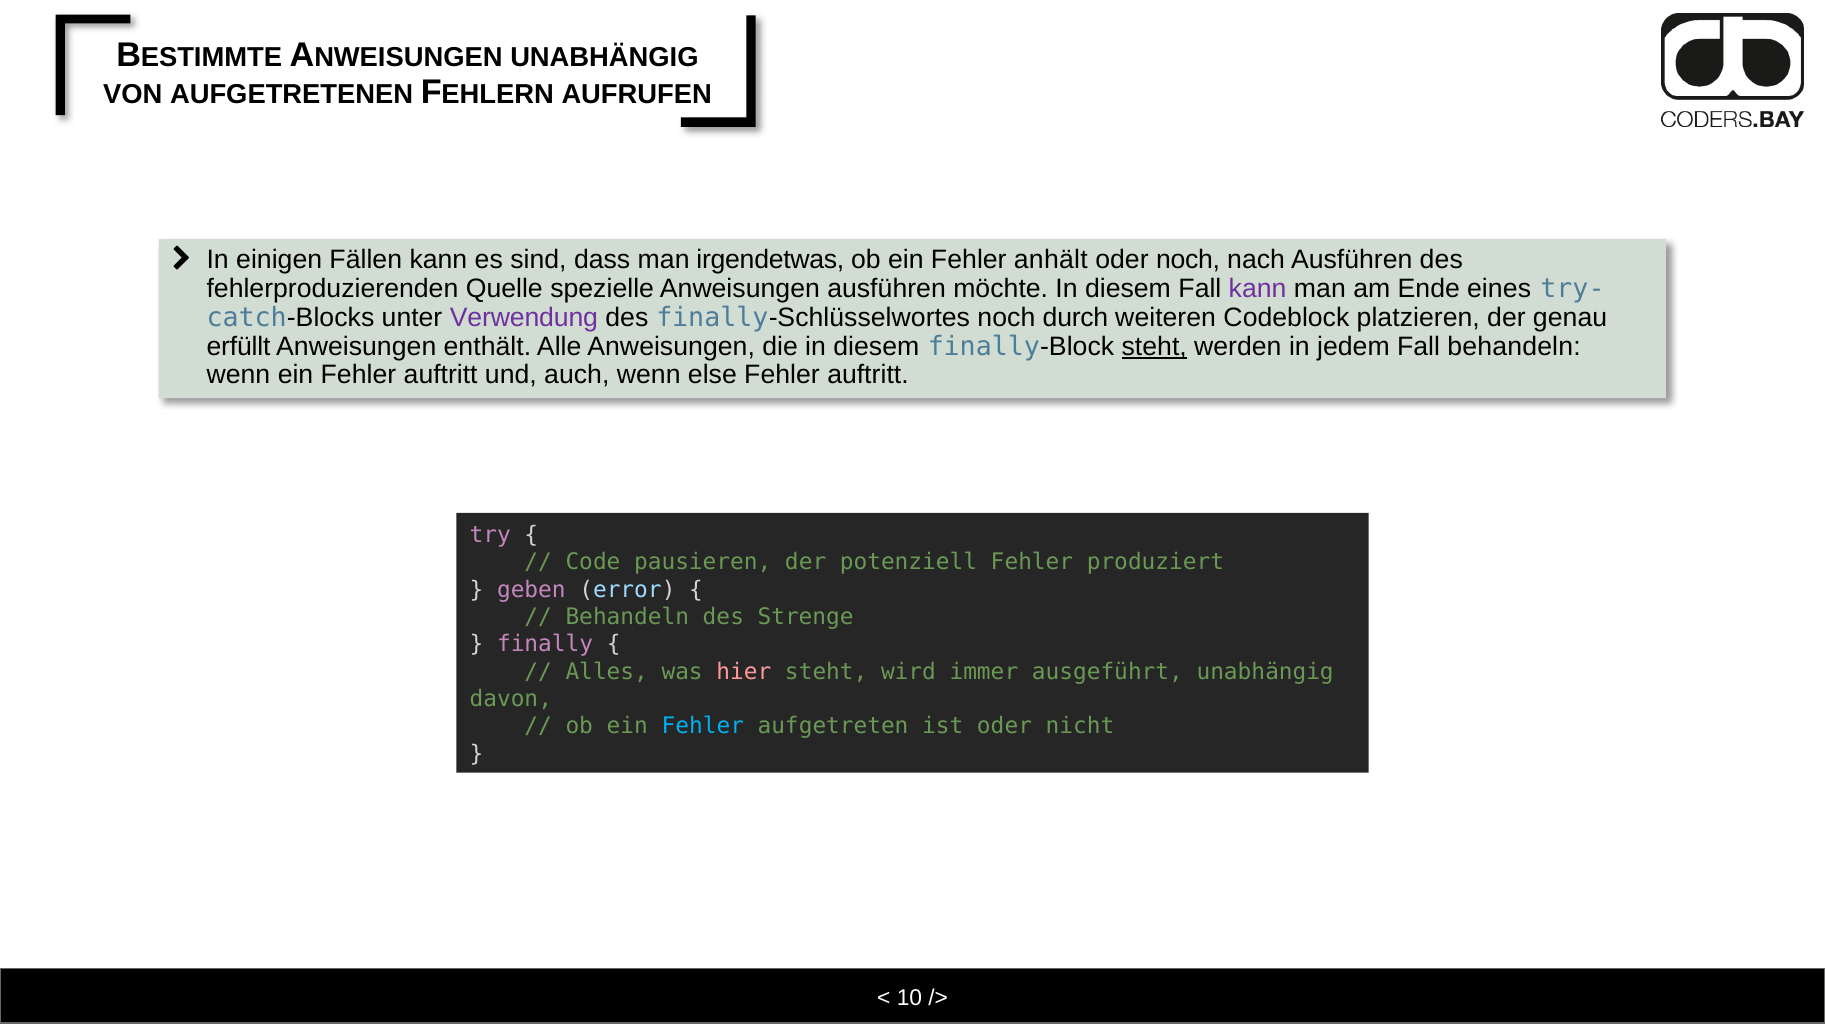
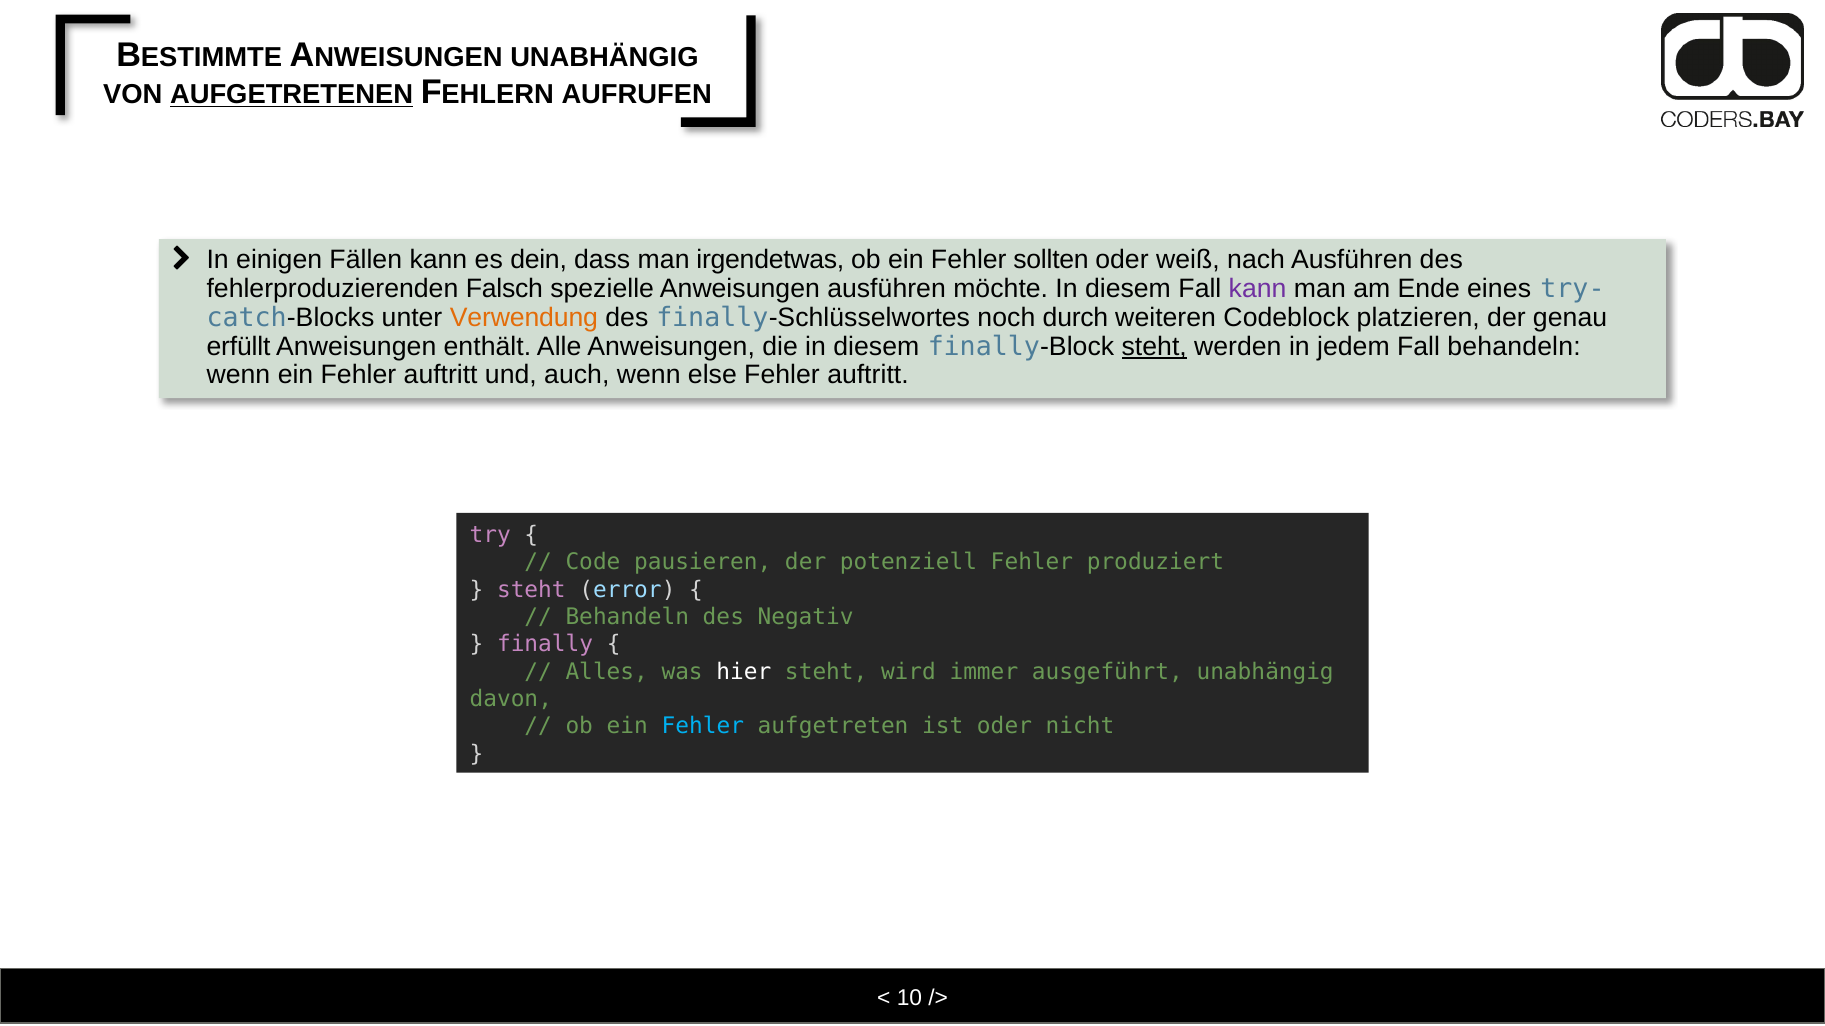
AUFGETRETENEN underline: none -> present
sind: sind -> dein
anhält: anhält -> sollten
oder noch: noch -> weiß
Quelle: Quelle -> Falsch
Verwendung colour: purple -> orange
geben at (531, 590): geben -> steht
Strenge: Strenge -> Negativ
hier colour: pink -> white
